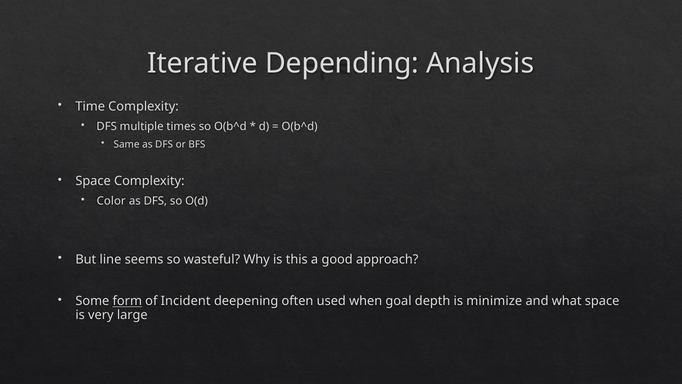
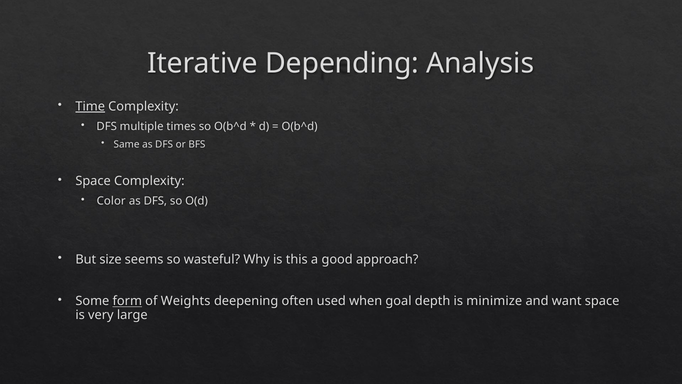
Time underline: none -> present
line: line -> size
Incident: Incident -> Weights
what: what -> want
